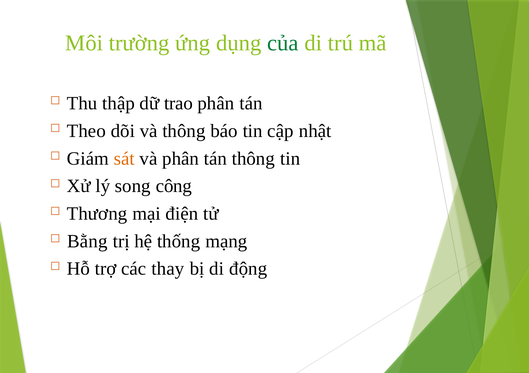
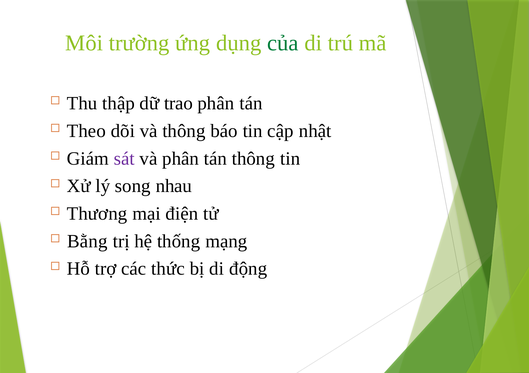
sát colour: orange -> purple
công: công -> nhau
thay: thay -> thức
